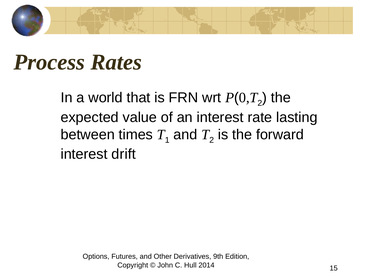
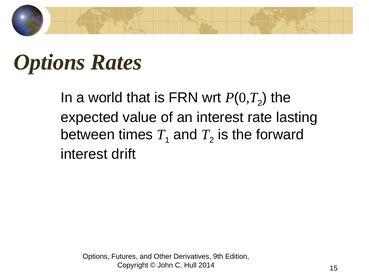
Process at (49, 62): Process -> Options
